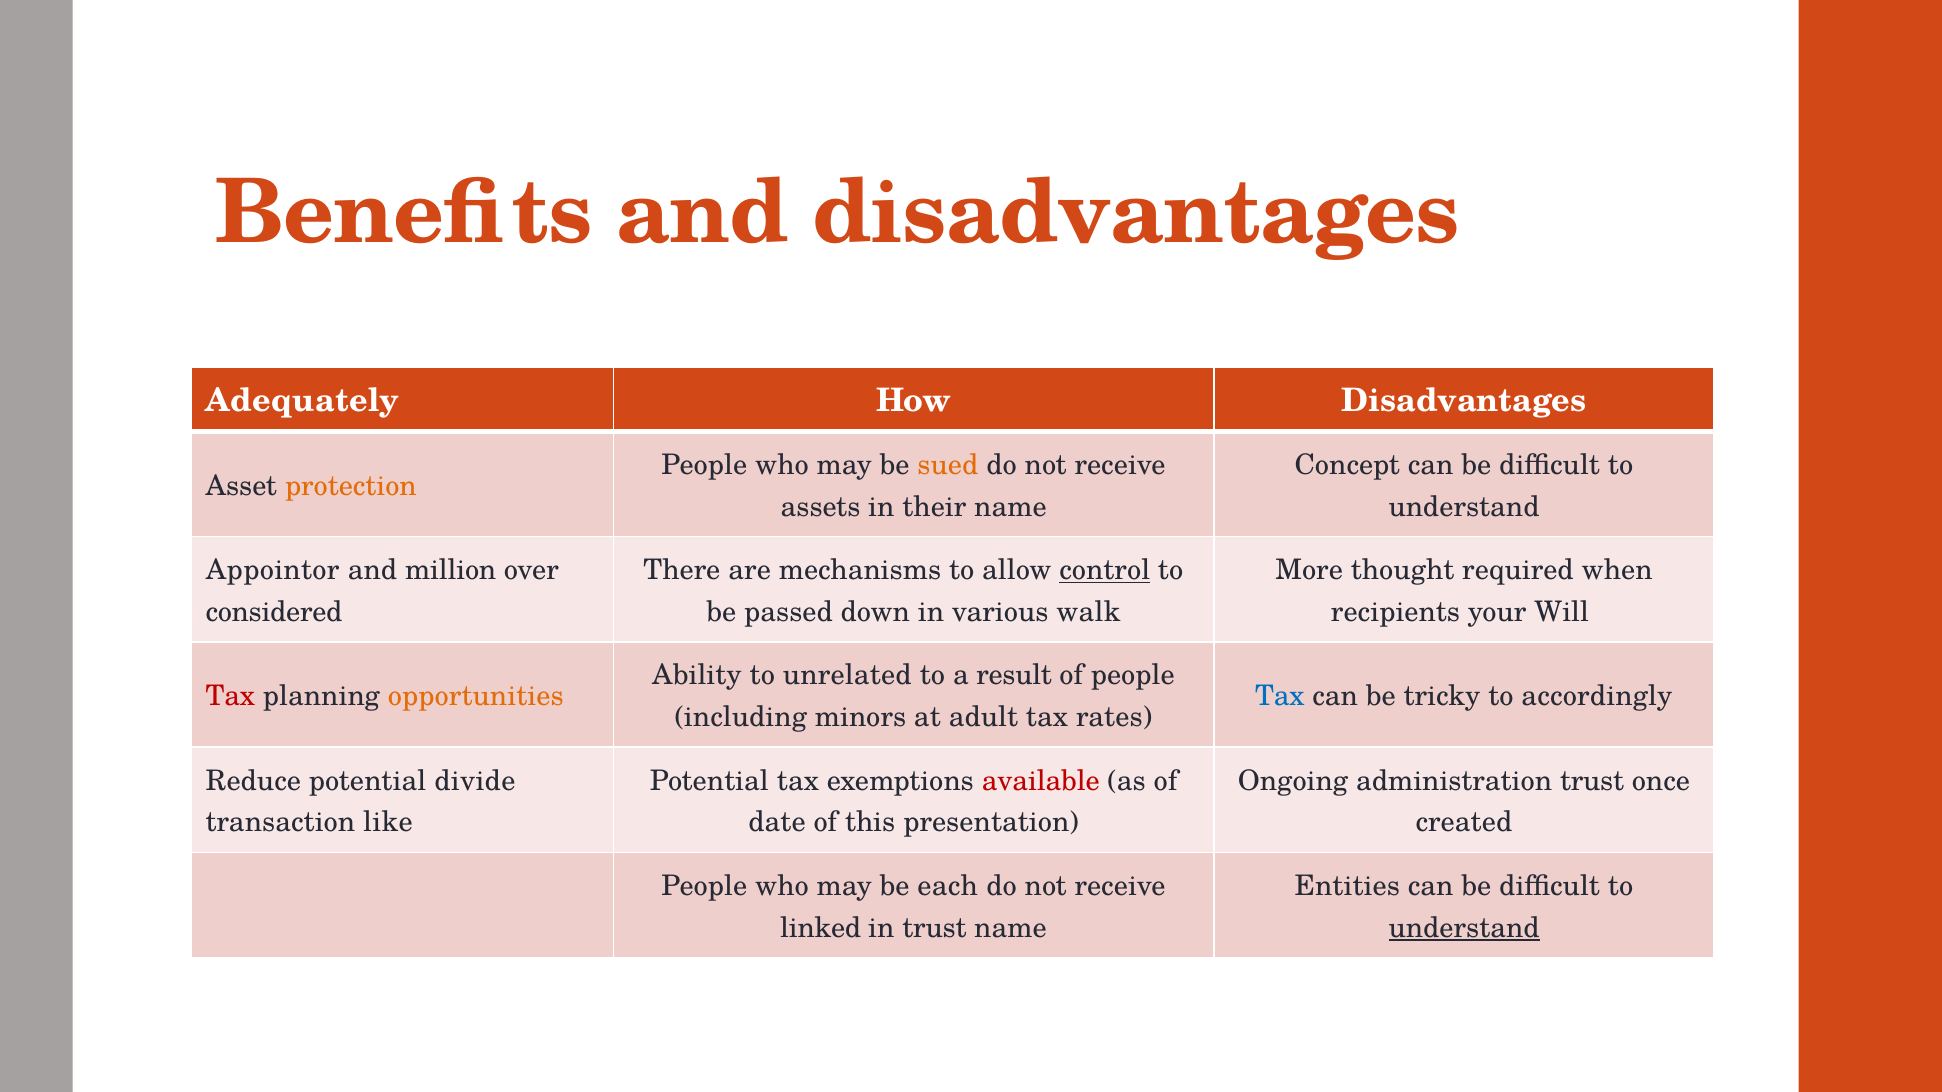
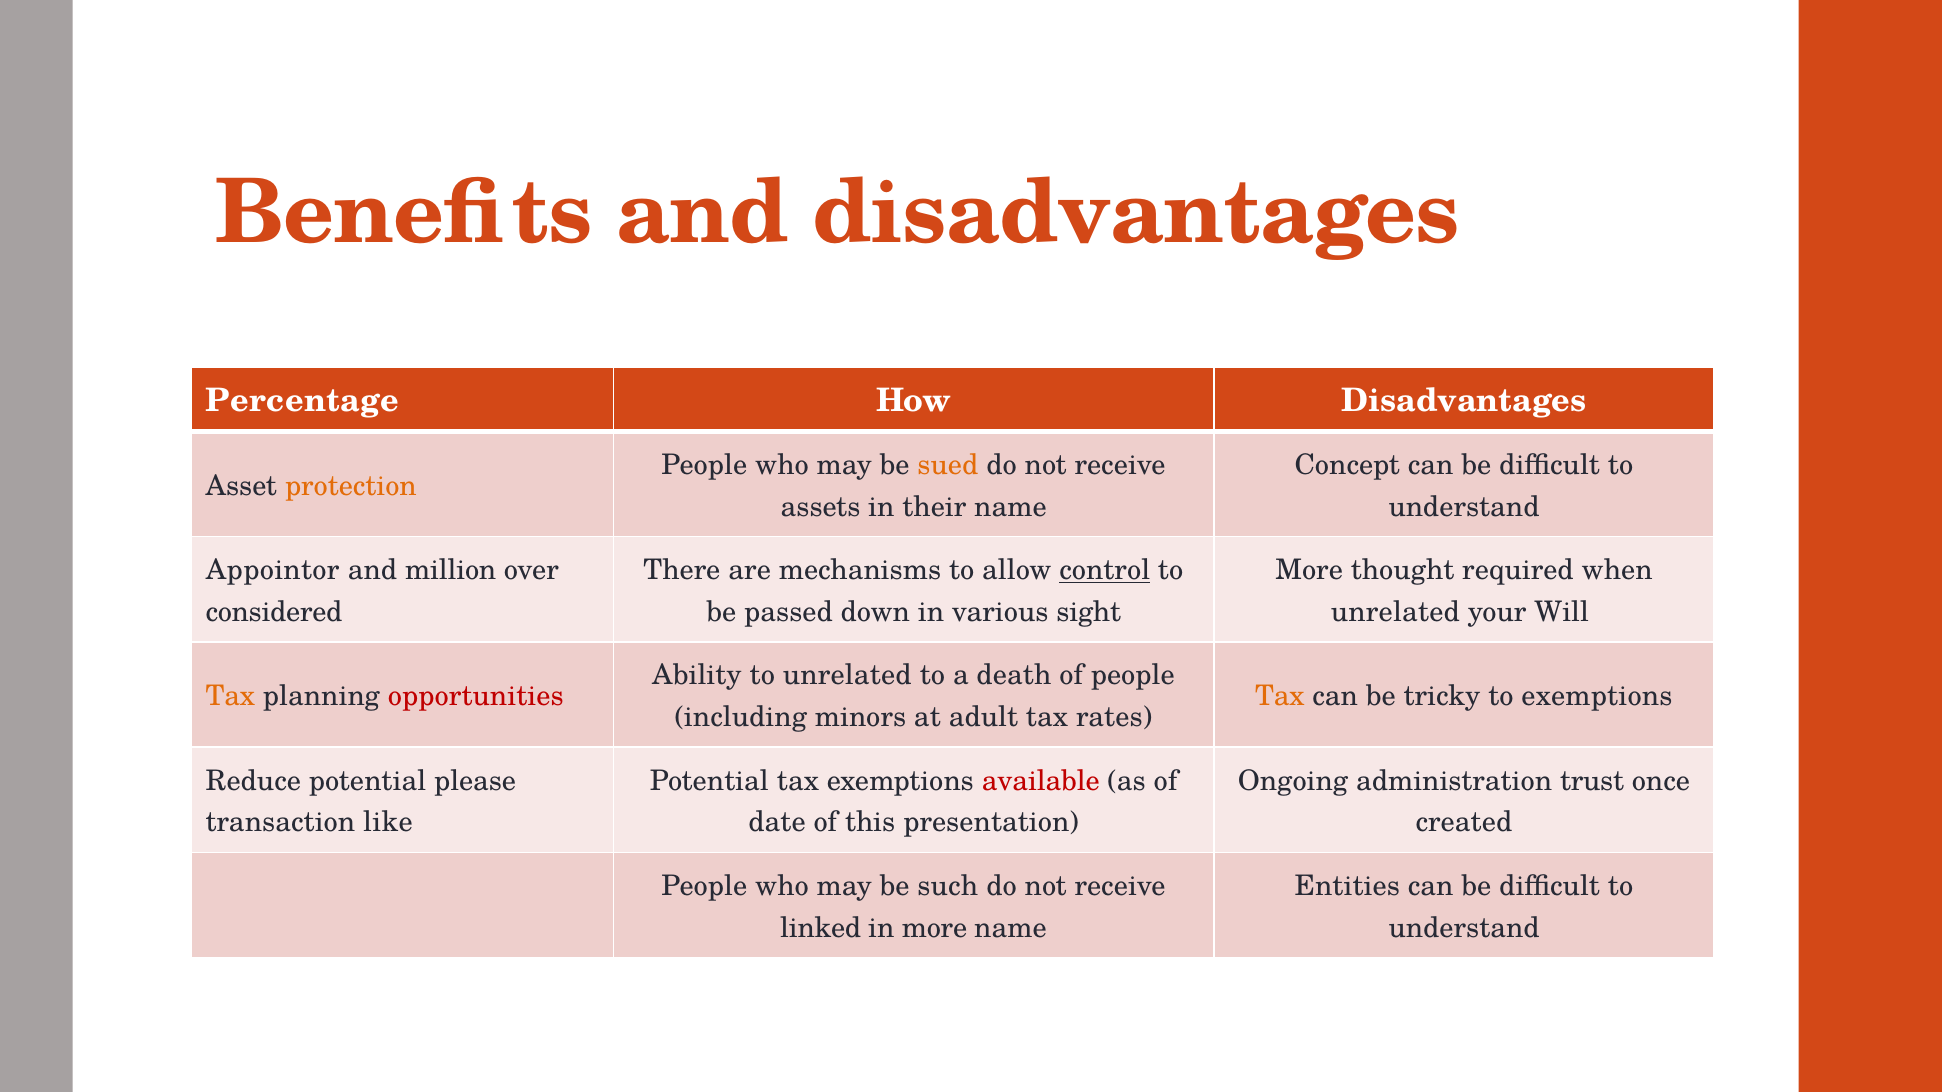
Adequately: Adequately -> Percentage
walk: walk -> sight
recipients at (1396, 612): recipients -> unrelated
result: result -> death
Tax at (230, 697) colour: red -> orange
opportunities colour: orange -> red
Tax at (1280, 697) colour: blue -> orange
to accordingly: accordingly -> exemptions
divide: divide -> please
each: each -> such
in trust: trust -> more
understand at (1464, 928) underline: present -> none
